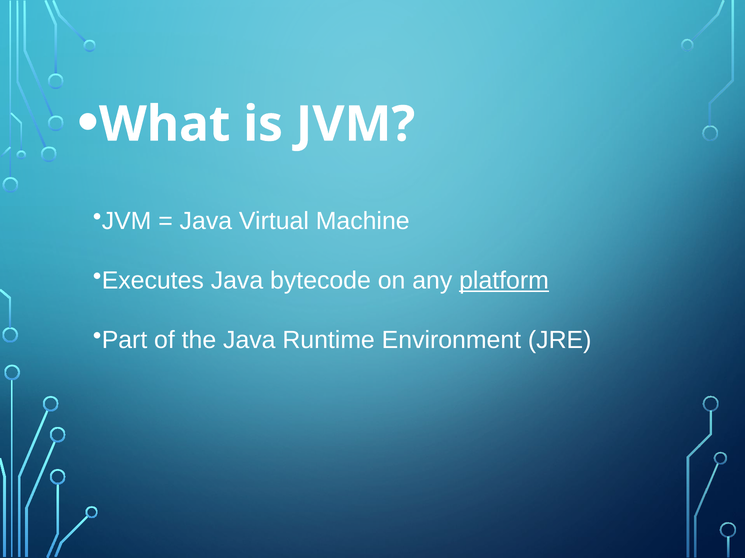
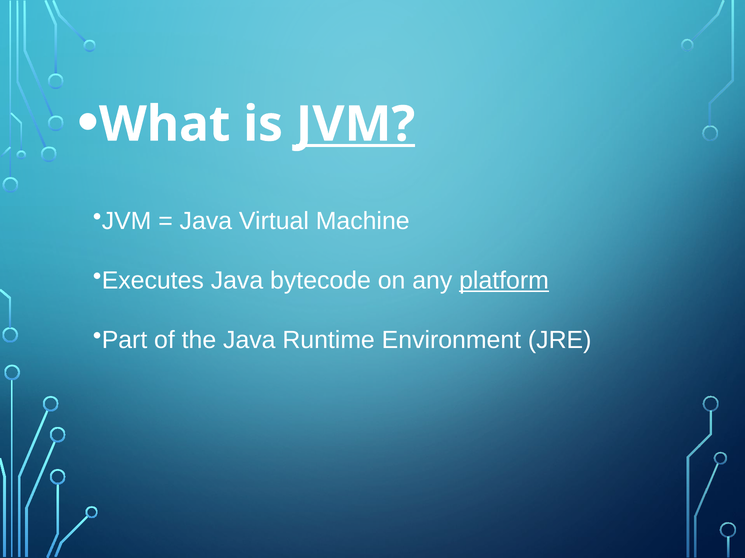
JVM at (356, 124) underline: none -> present
